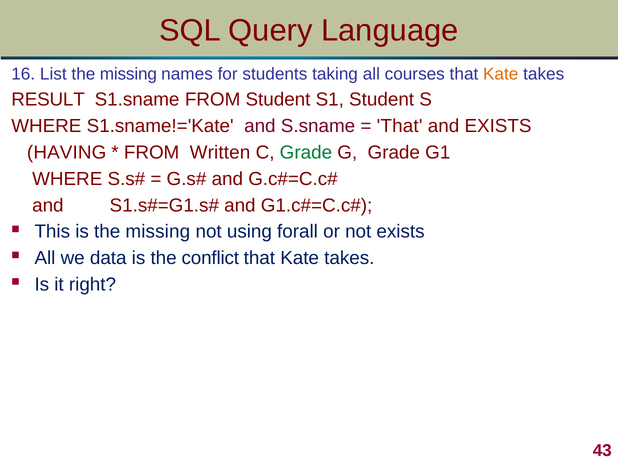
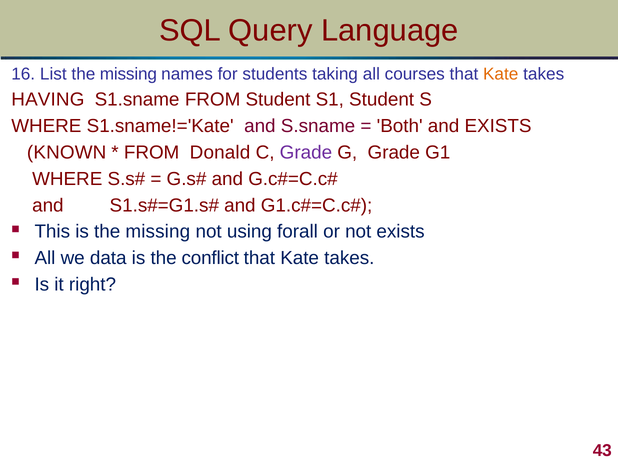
RESULT: RESULT -> HAVING
That at (400, 126): That -> Both
HAVING: HAVING -> KNOWN
Written: Written -> Donald
Grade at (306, 153) colour: green -> purple
